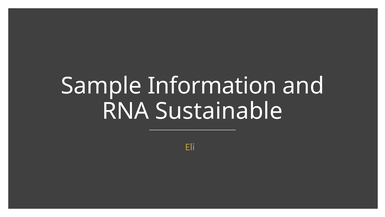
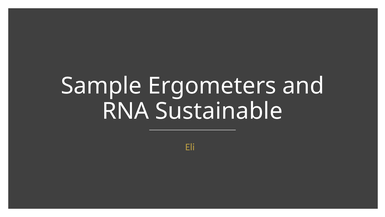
Information: Information -> Ergometers
